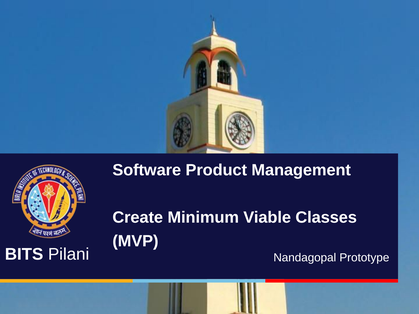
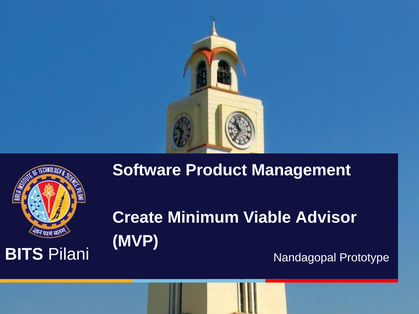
Classes: Classes -> Advisor
